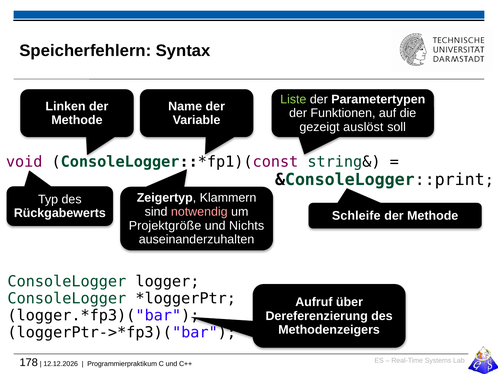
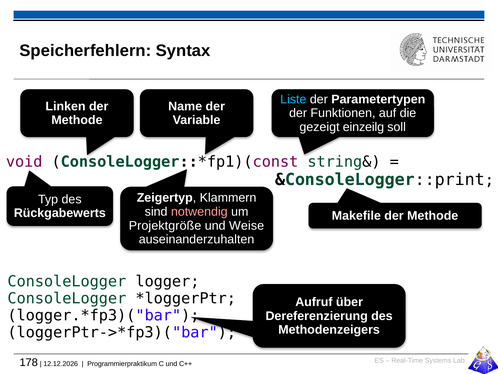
Liste colour: light green -> light blue
auslöst: auslöst -> einzeilg
Schleife: Schleife -> Makefile
Nichts: Nichts -> Weise
